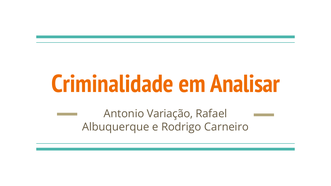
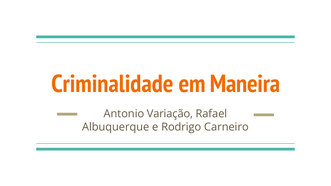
Analisar: Analisar -> Maneira
